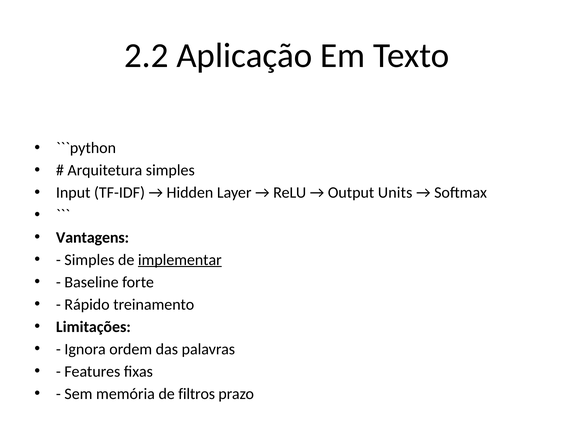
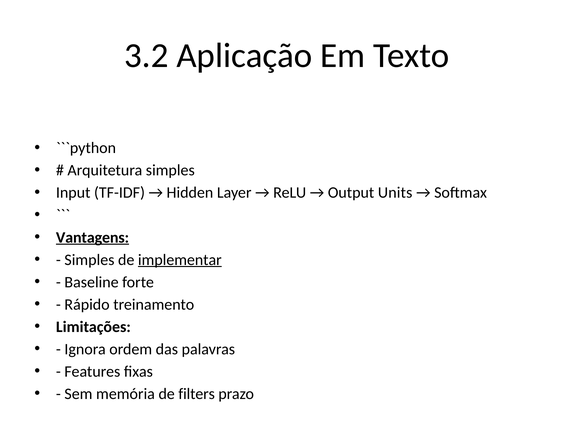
2.2: 2.2 -> 3.2
Vantagens underline: none -> present
filtros: filtros -> filters
